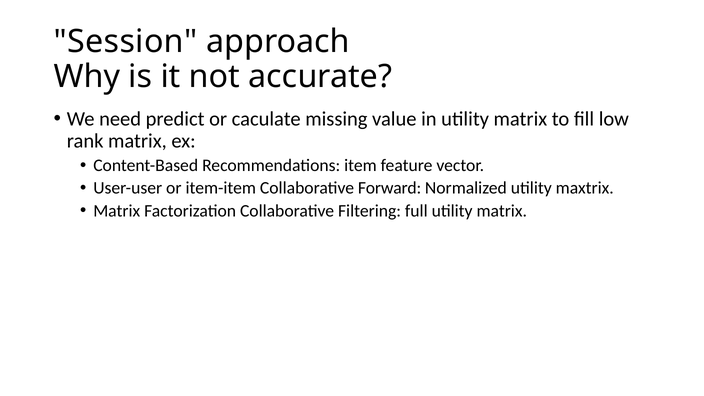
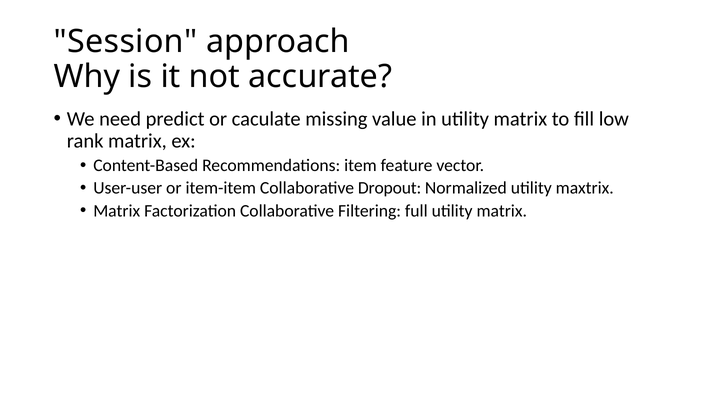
Forward: Forward -> Dropout
